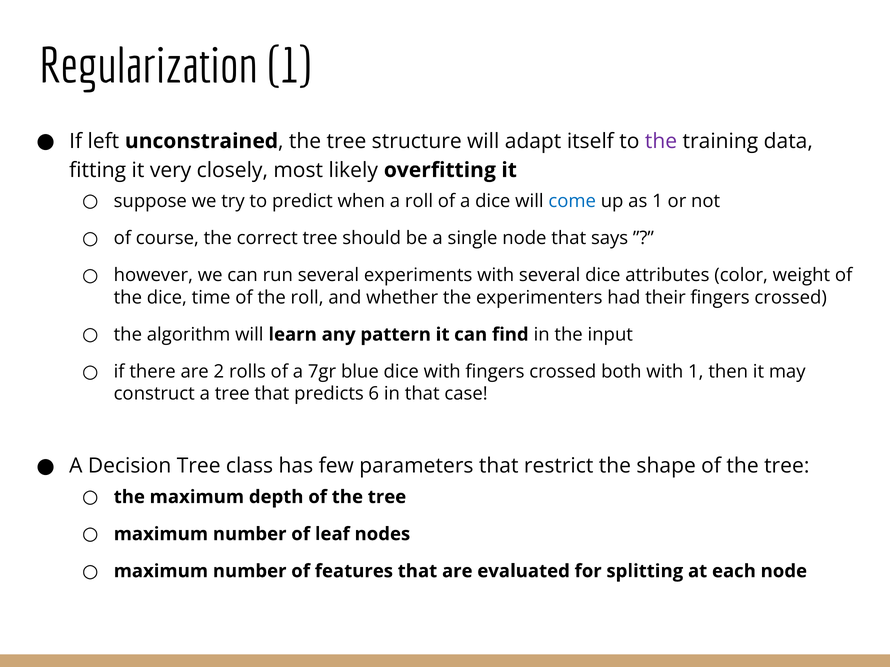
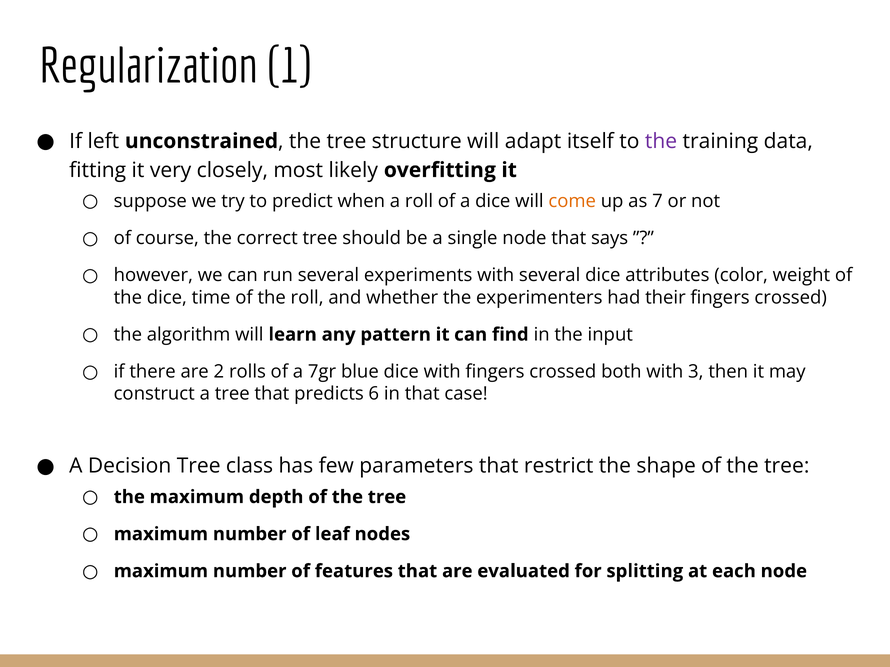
come colour: blue -> orange
as 1: 1 -> 7
with 1: 1 -> 3
